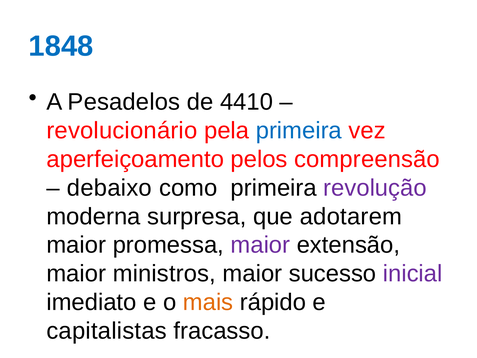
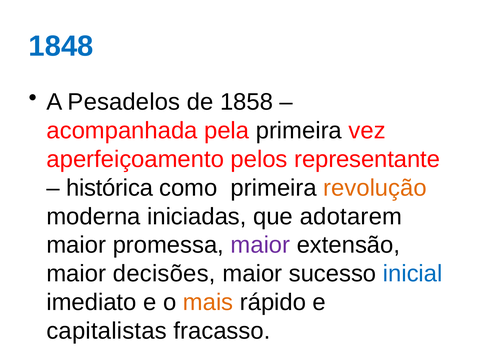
4410: 4410 -> 1858
revolucionário: revolucionário -> acompanhada
primeira at (299, 130) colour: blue -> black
compreensão: compreensão -> representante
debaixo: debaixo -> histórica
revolução colour: purple -> orange
surpresa: surpresa -> iniciadas
ministros: ministros -> decisões
inicial colour: purple -> blue
